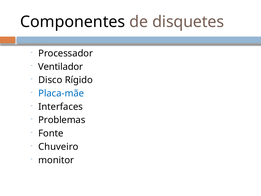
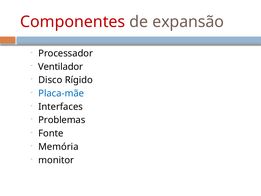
Componentes colour: black -> red
disquetes: disquetes -> expansão
Chuveiro: Chuveiro -> Memória
